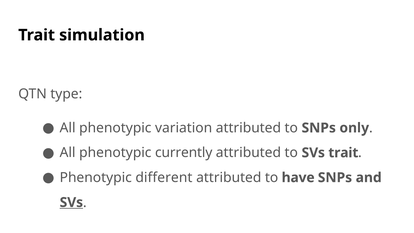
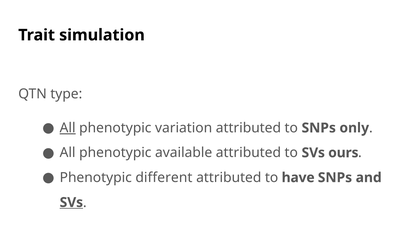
All at (68, 128) underline: none -> present
currently: currently -> available
SVs trait: trait -> ours
